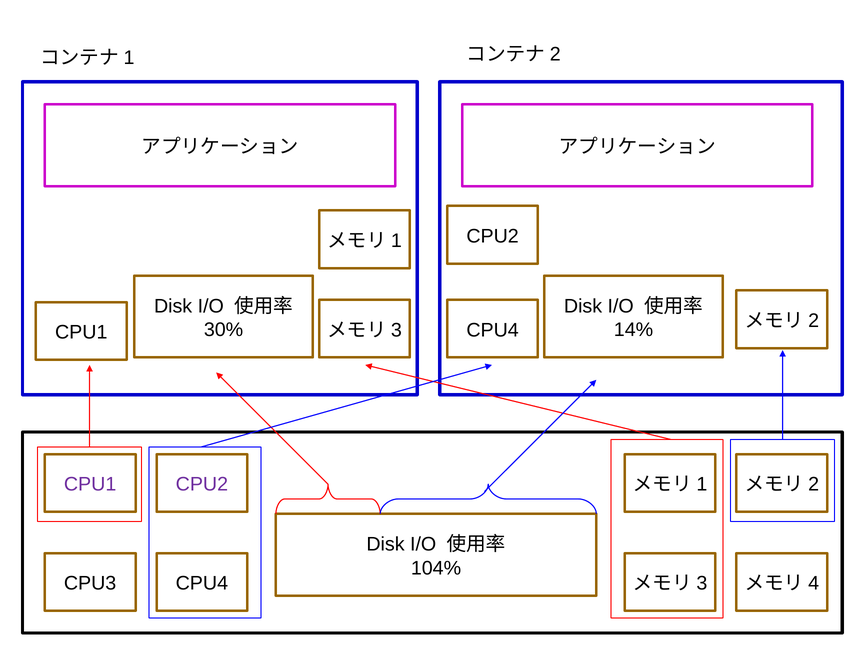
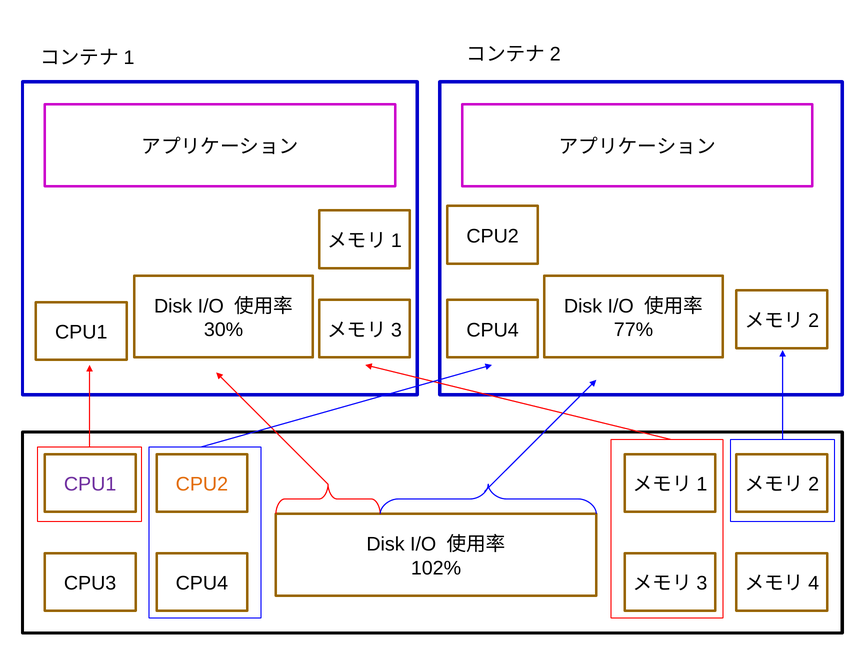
14%: 14% -> 77%
CPU2 at (202, 485) colour: purple -> orange
104%: 104% -> 102%
